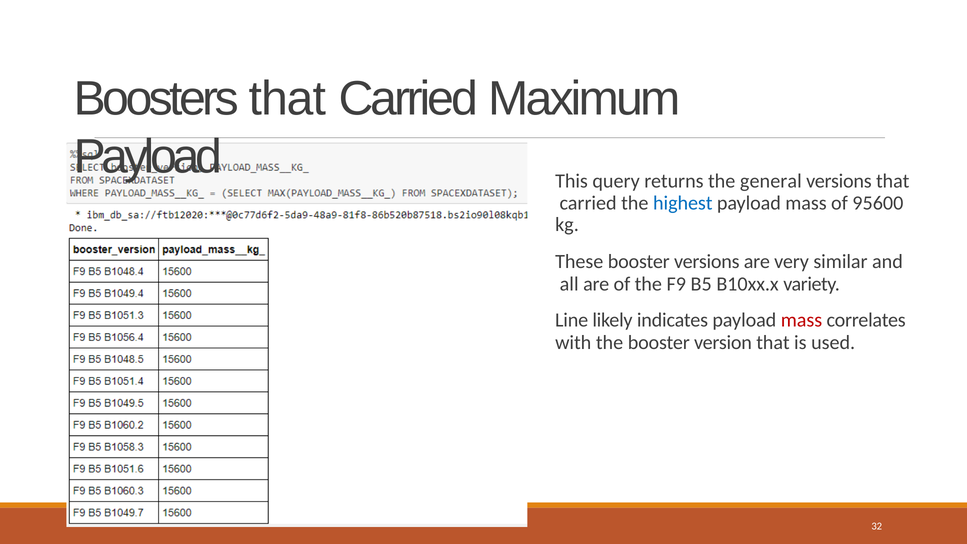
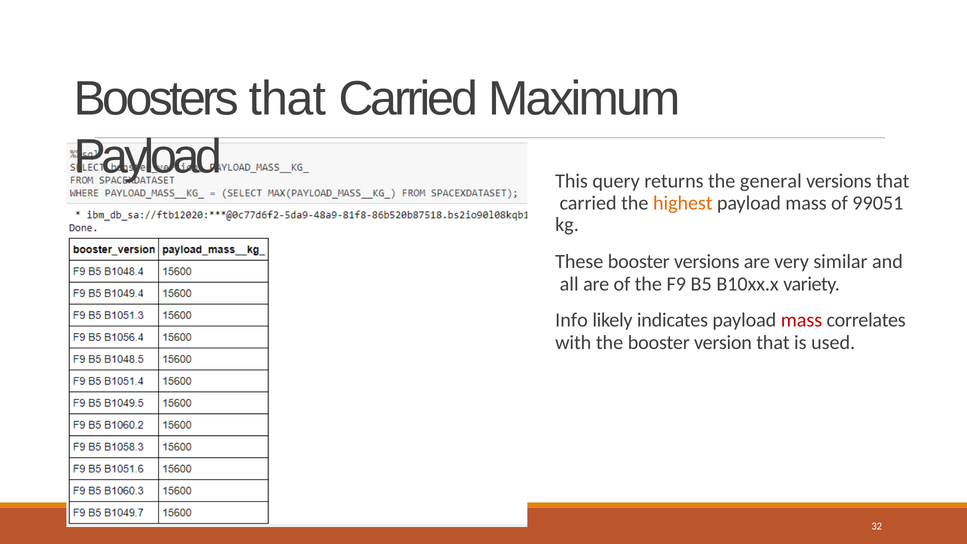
highest colour: blue -> orange
95600: 95600 -> 99051
Line: Line -> Info
